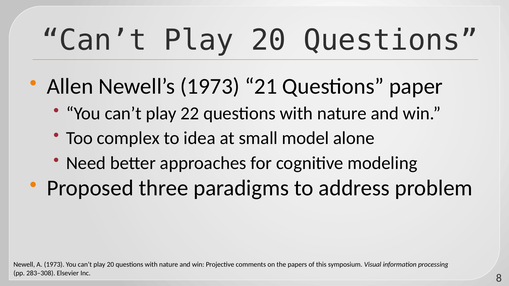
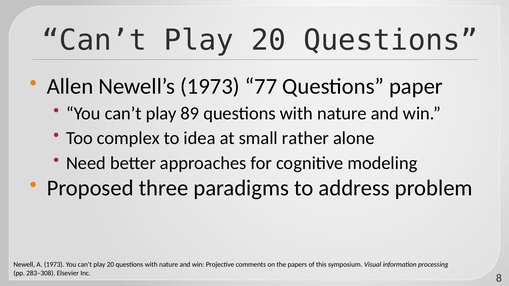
21: 21 -> 77
22: 22 -> 89
model: model -> rather
